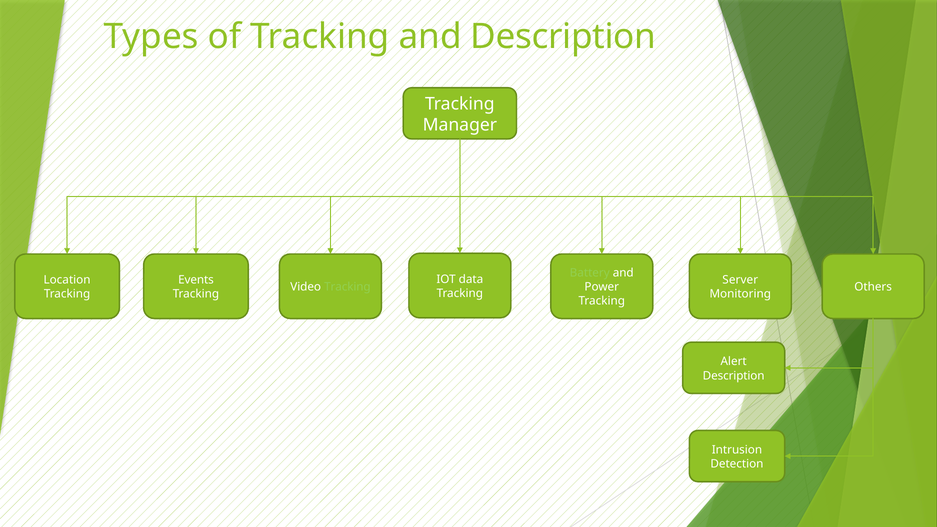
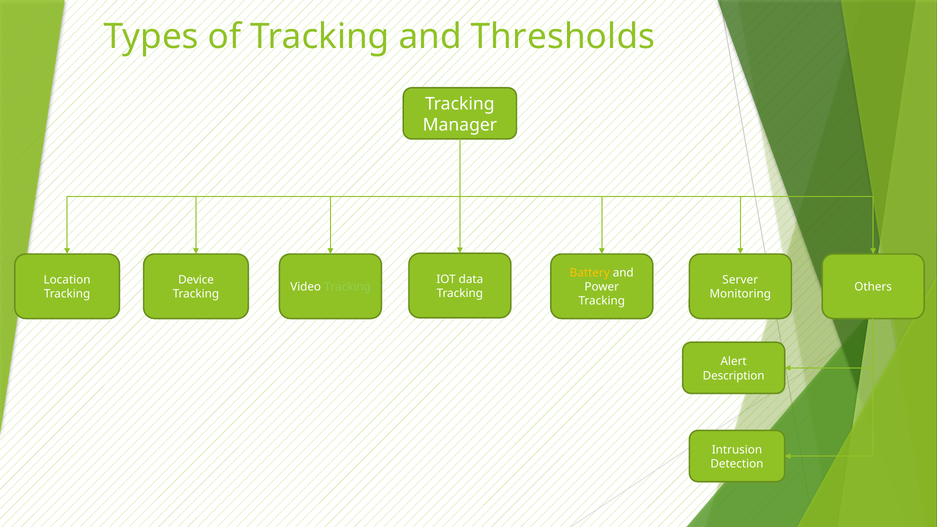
and Description: Description -> Thresholds
Battery colour: light green -> yellow
Events: Events -> Device
